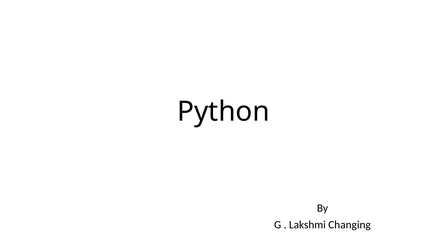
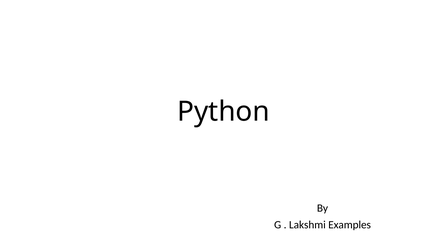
Changing: Changing -> Examples
